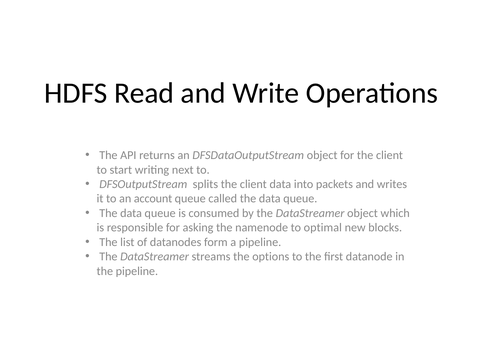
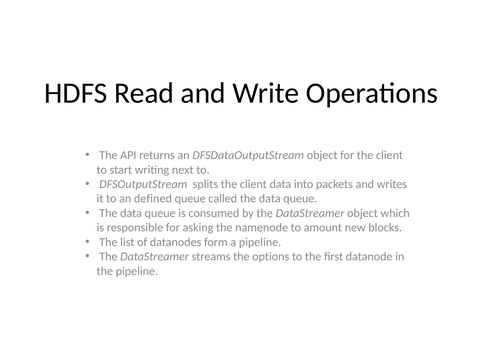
account: account -> defined
optimal: optimal -> amount
